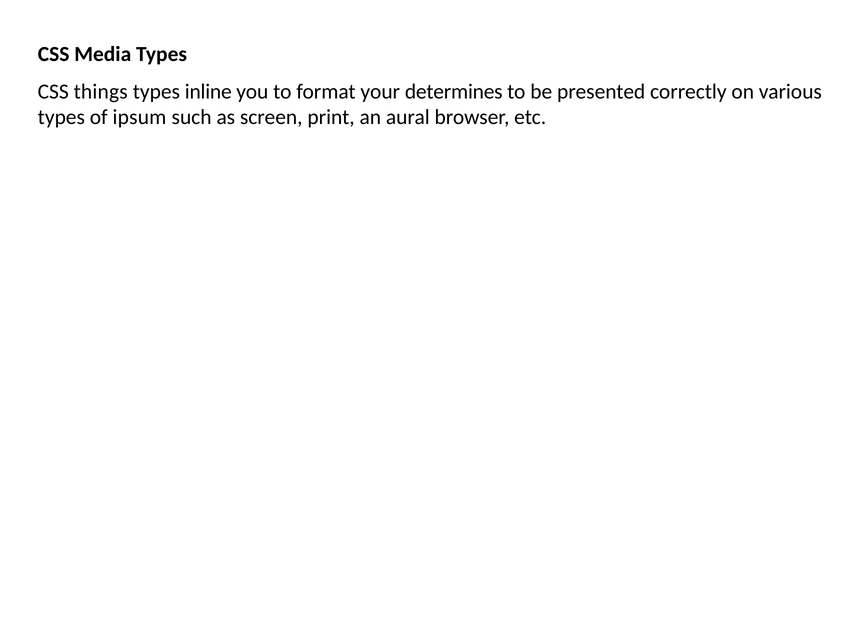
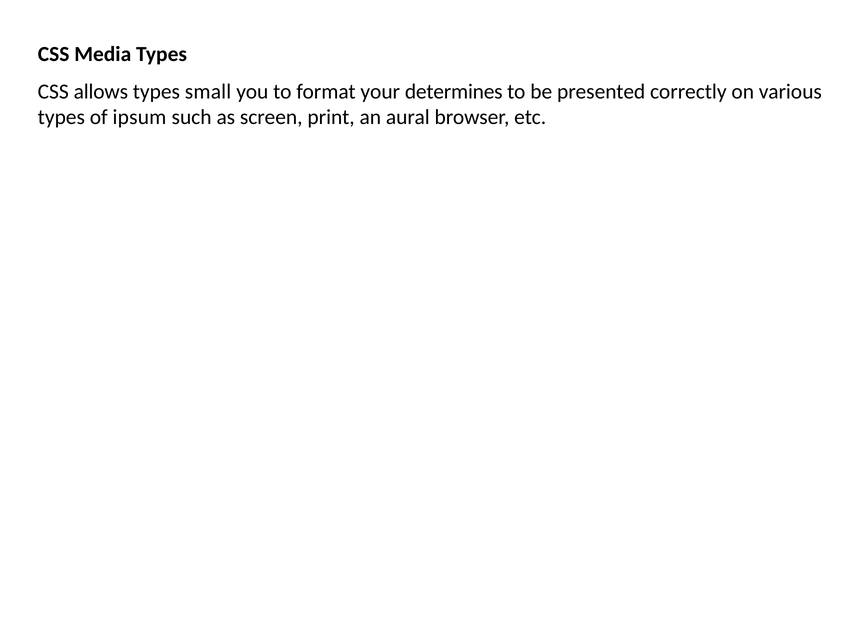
things: things -> allows
inline: inline -> small
